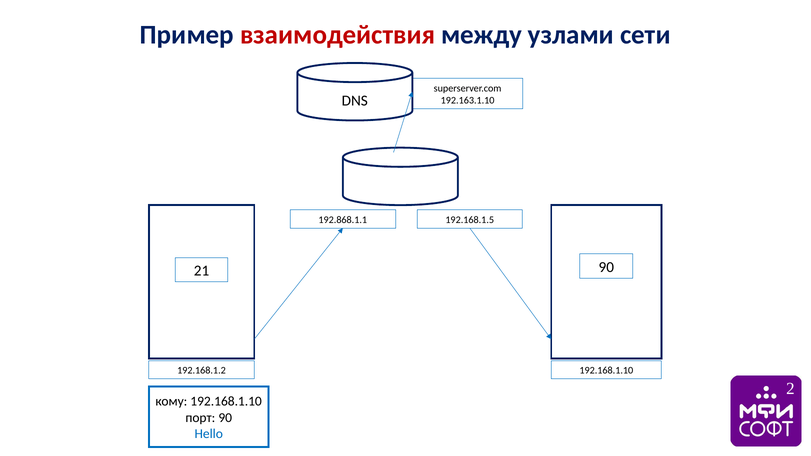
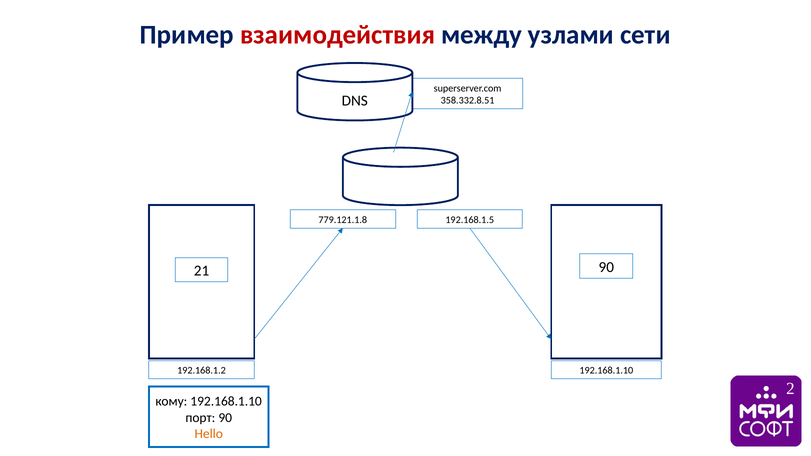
192.163.1.10: 192.163.1.10 -> 358.332.8.51
192.868.1.1: 192.868.1.1 -> 779.121.1.8
Hello colour: blue -> orange
